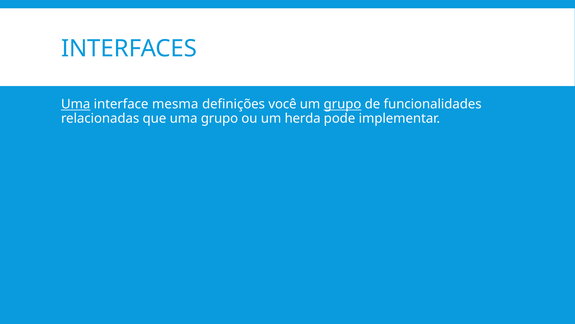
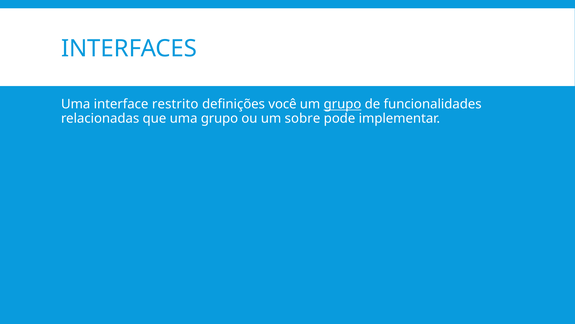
Uma at (76, 104) underline: present -> none
mesma: mesma -> restrito
herda: herda -> sobre
